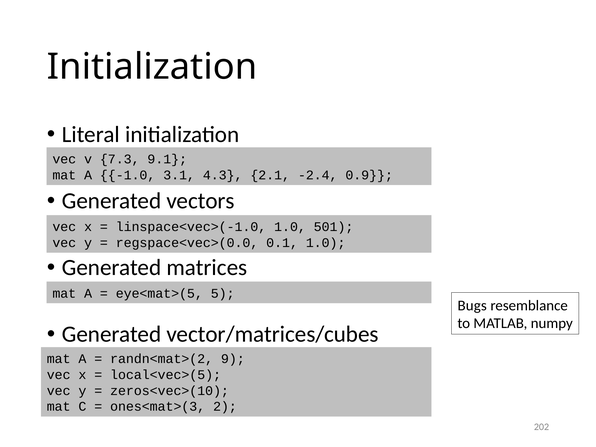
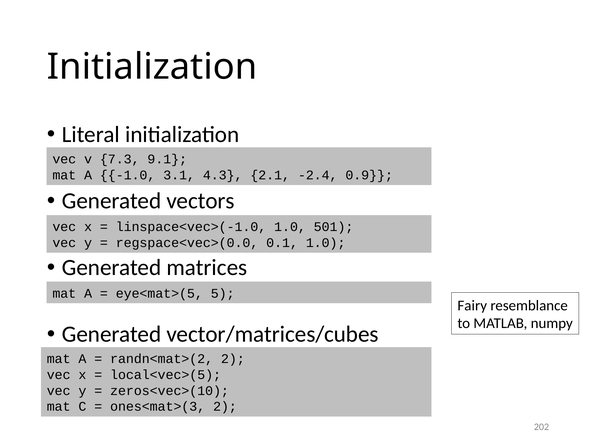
Bugs: Bugs -> Fairy
randn<mat>(2 9: 9 -> 2
